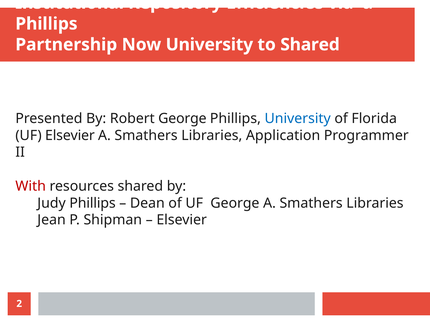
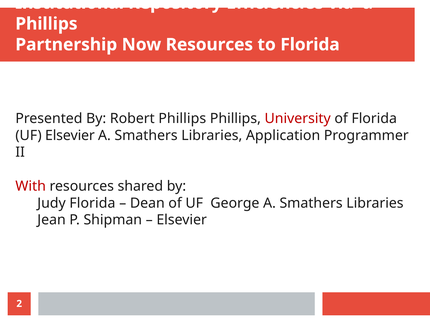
Now University: University -> Resources
to Shared: Shared -> Florida
Robert George: George -> Phillips
University at (298, 118) colour: blue -> red
Judy Phillips: Phillips -> Florida
